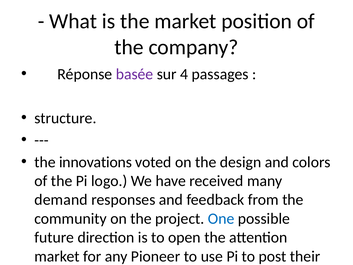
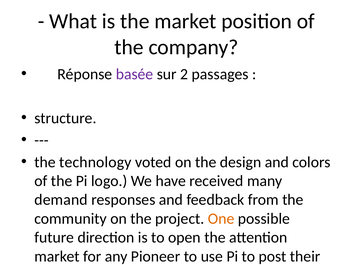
sur 4: 4 -> 2
innovations: innovations -> technology
One at (221, 218) colour: blue -> orange
